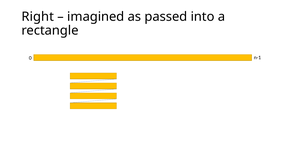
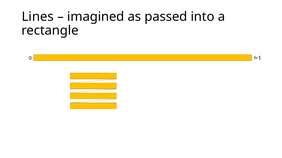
Right: Right -> Lines
